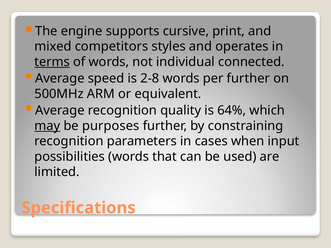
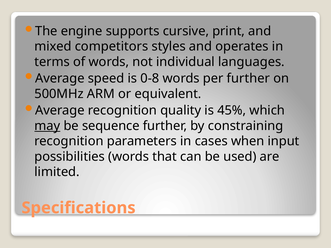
terms underline: present -> none
connected: connected -> languages
2-8: 2-8 -> 0-8
64%: 64% -> 45%
purposes: purposes -> sequence
